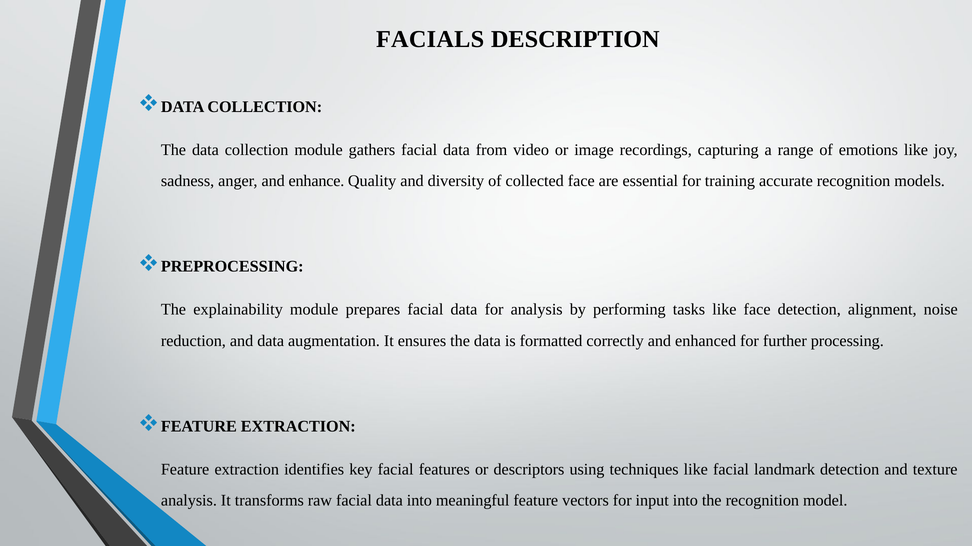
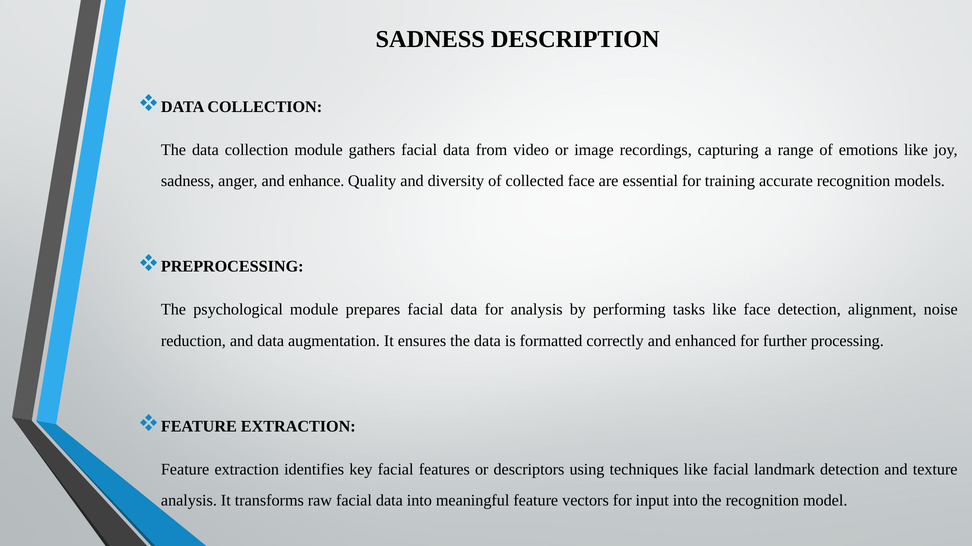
FACIALS at (430, 39): FACIALS -> SADNESS
explainability: explainability -> psychological
